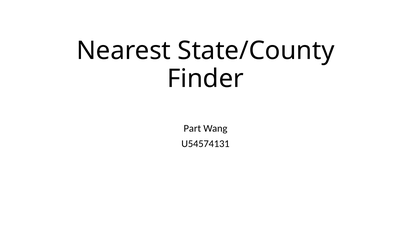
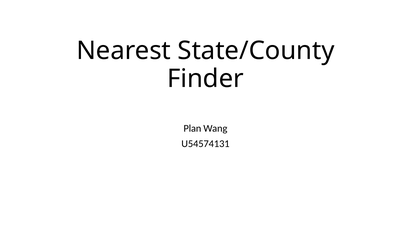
Part: Part -> Plan
